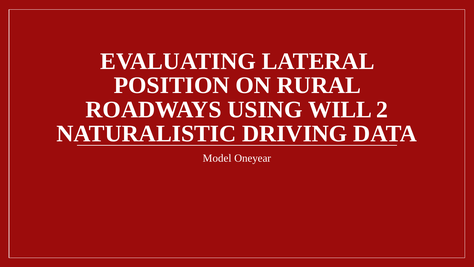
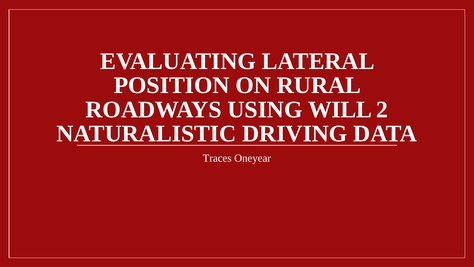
Model: Model -> Traces
